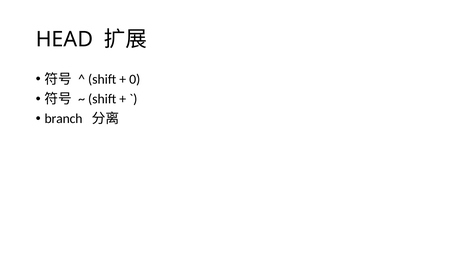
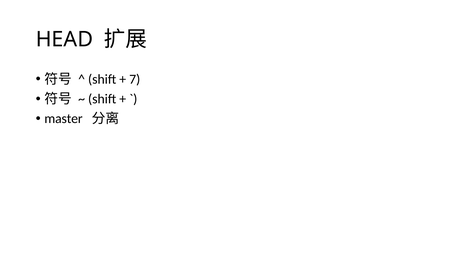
0: 0 -> 7
branch: branch -> master
